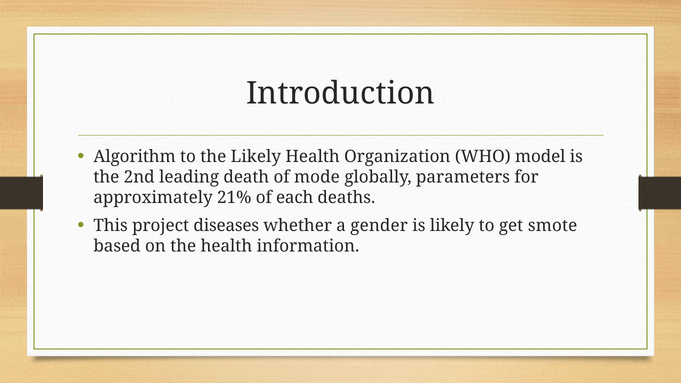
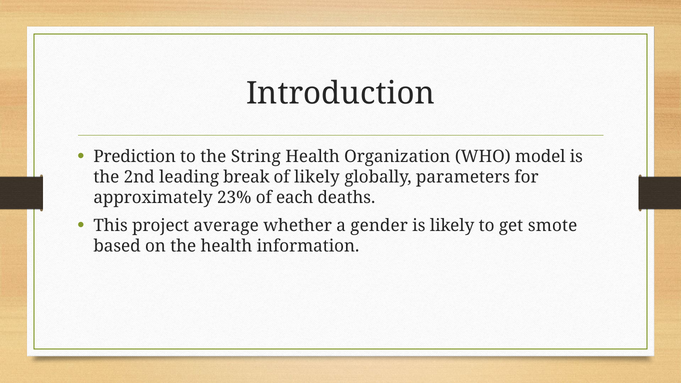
Algorithm: Algorithm -> Prediction
the Likely: Likely -> String
death: death -> break
of mode: mode -> likely
21%: 21% -> 23%
diseases: diseases -> average
